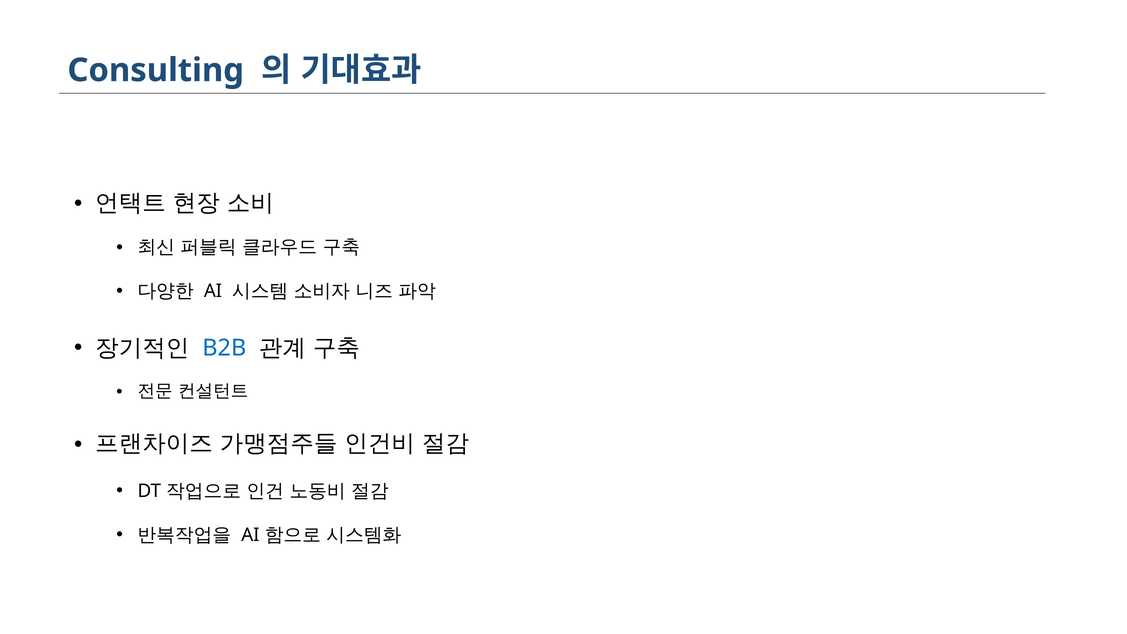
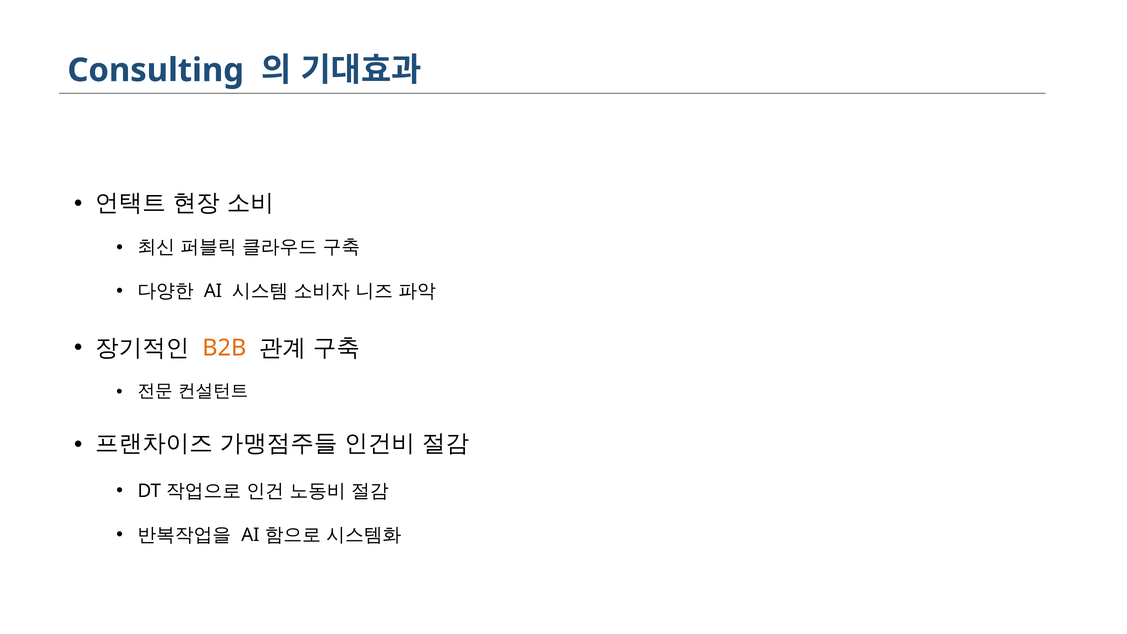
B2B colour: blue -> orange
